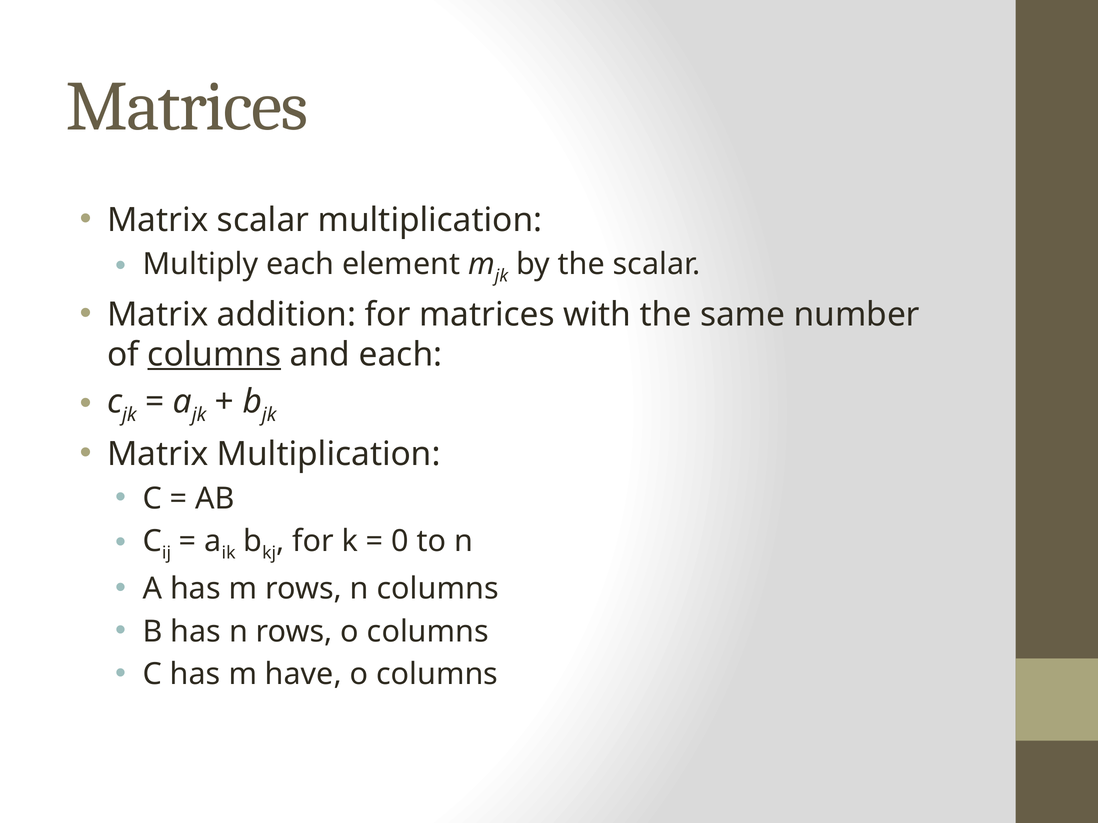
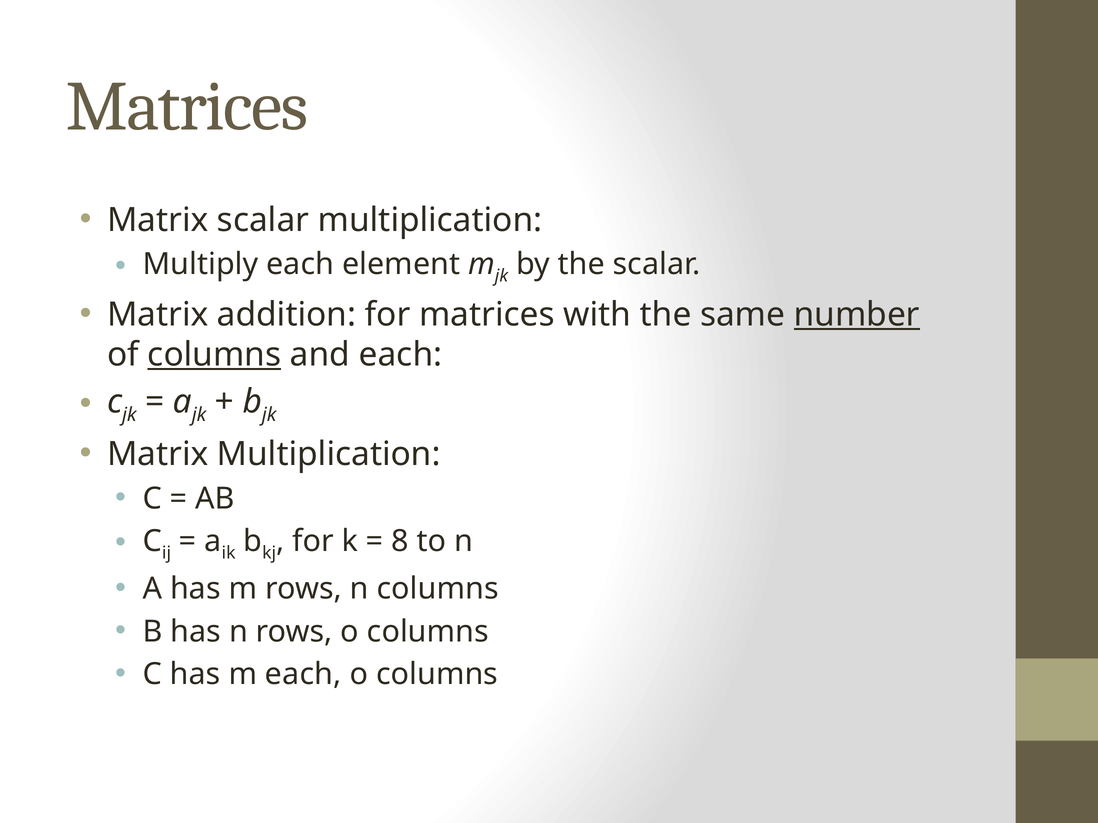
number underline: none -> present
0: 0 -> 8
m have: have -> each
